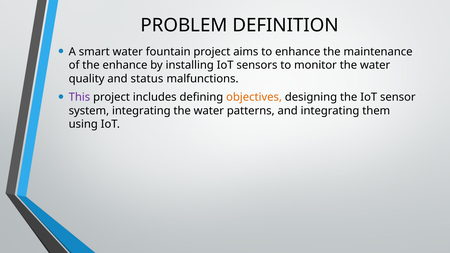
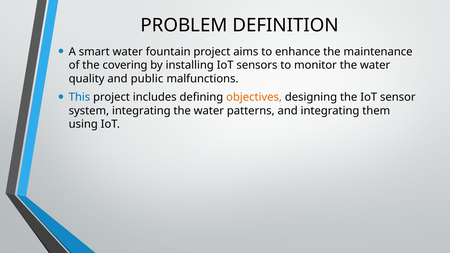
the enhance: enhance -> covering
status: status -> public
This colour: purple -> blue
